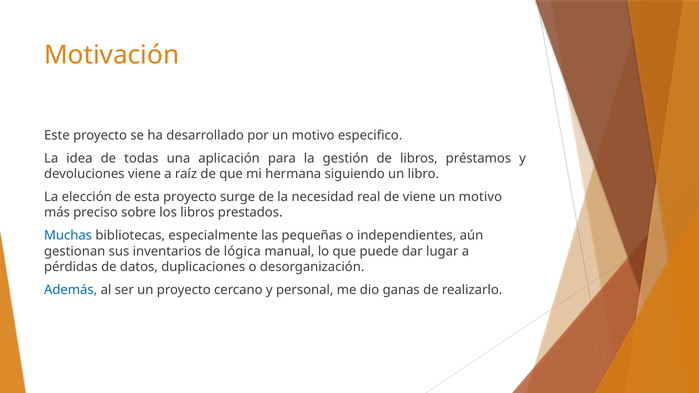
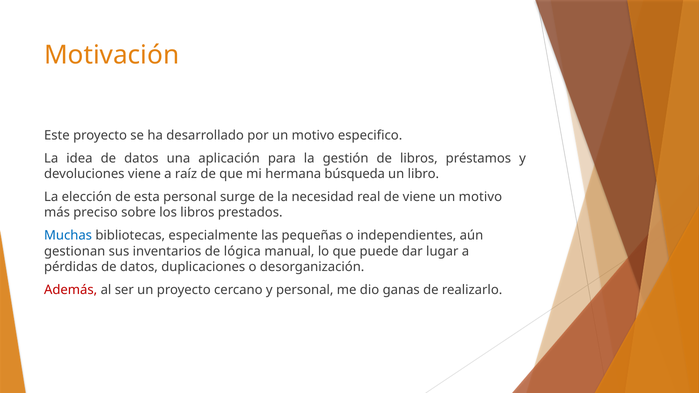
idea de todas: todas -> datos
siguiendo: siguiendo -> búsqueda
esta proyecto: proyecto -> personal
Además colour: blue -> red
